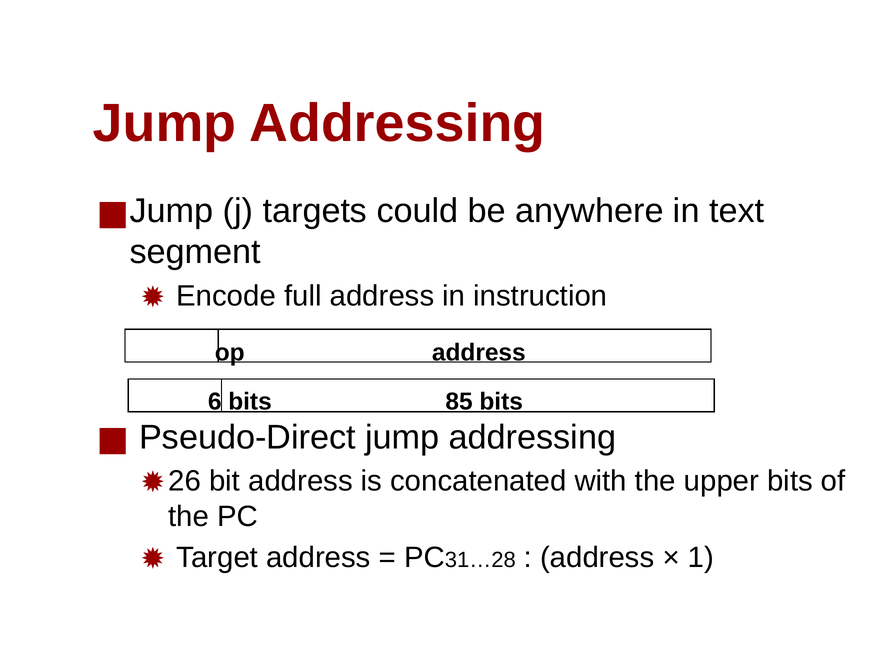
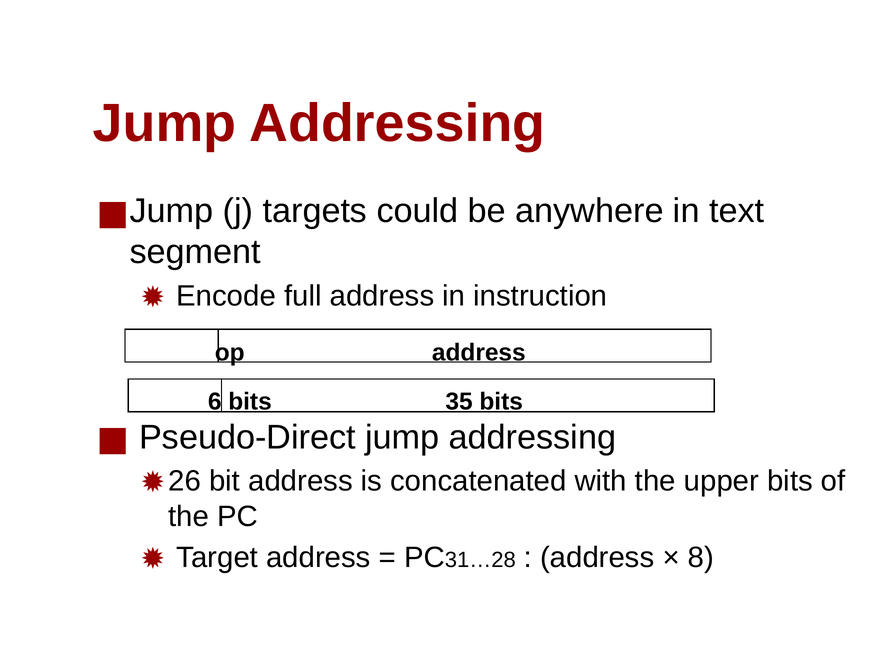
85: 85 -> 35
1: 1 -> 8
